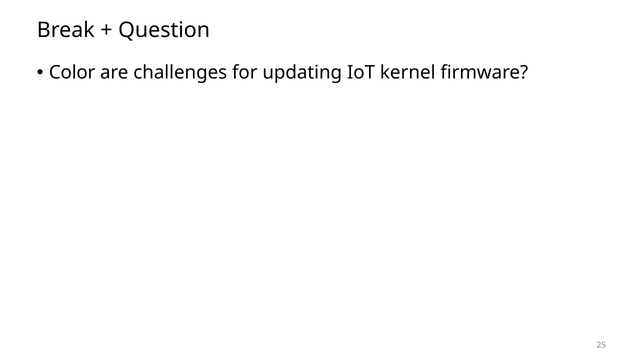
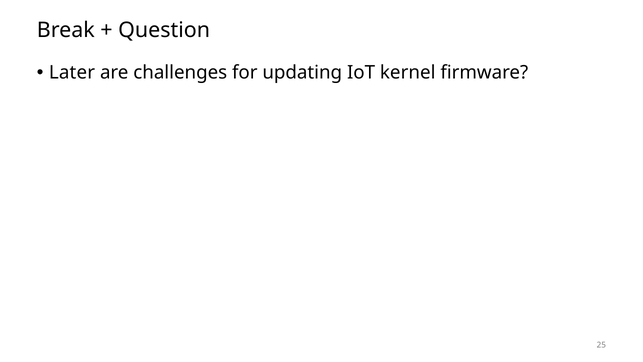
Color: Color -> Later
